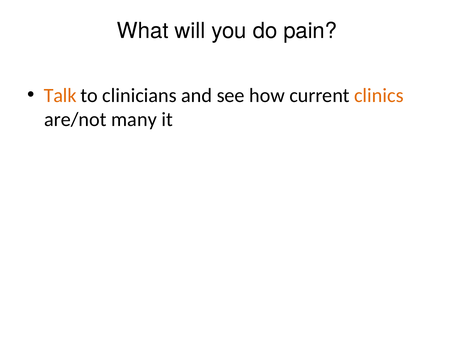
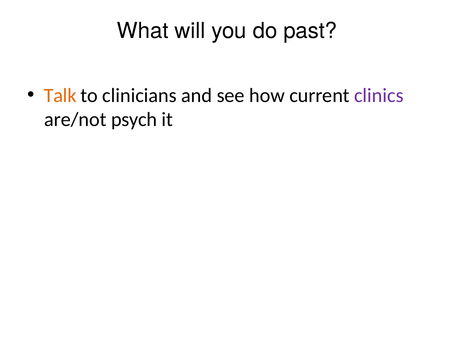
pain: pain -> past
clinics colour: orange -> purple
many: many -> psych
